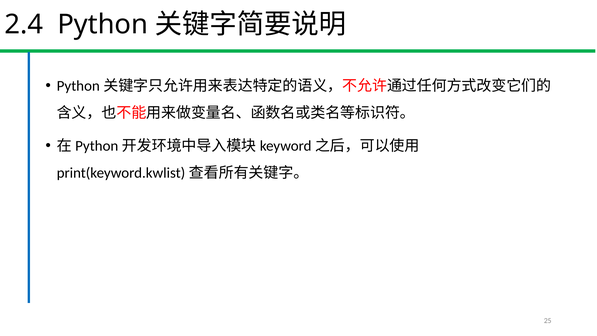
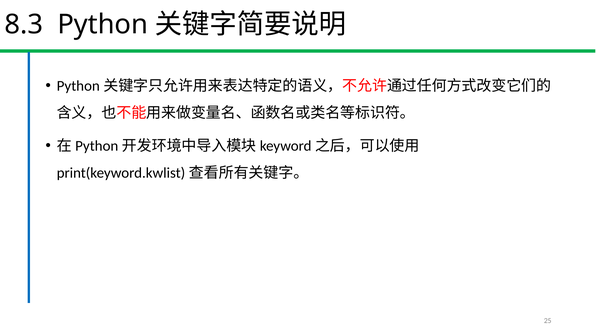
2.4: 2.4 -> 8.3
